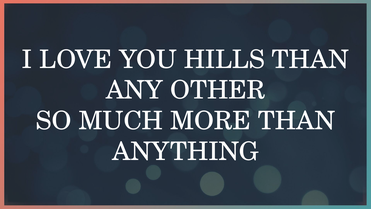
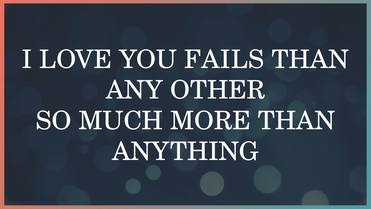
HILLS: HILLS -> FAILS
